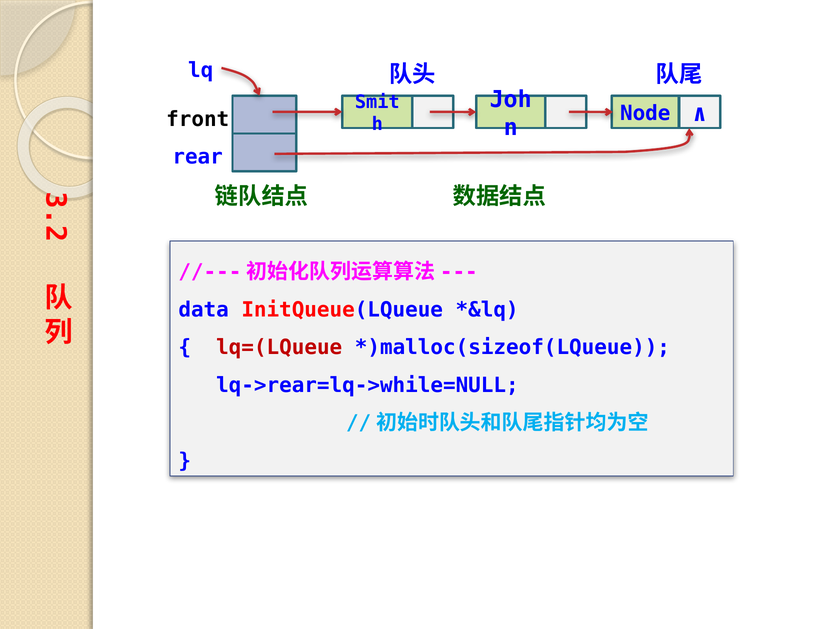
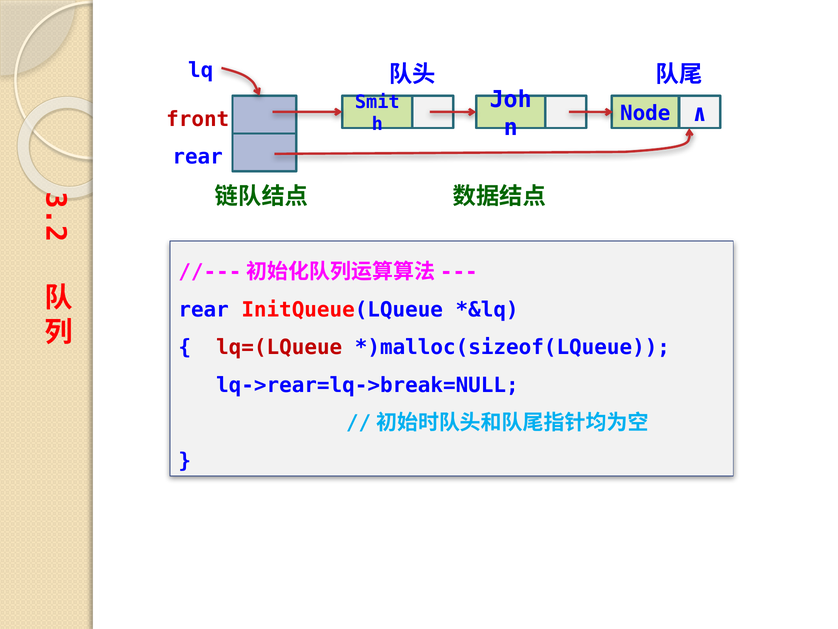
front colour: black -> red
data at (204, 309): data -> rear
lq->rear=lq->while=NULL: lq->rear=lq->while=NULL -> lq->rear=lq->break=NULL
